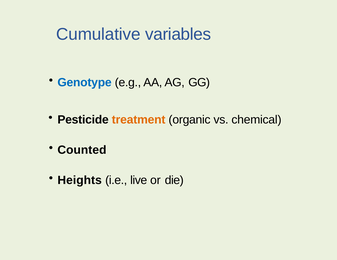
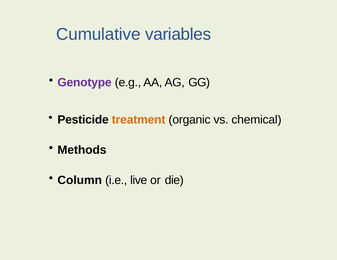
Genotype colour: blue -> purple
Counted: Counted -> Methods
Heights: Heights -> Column
